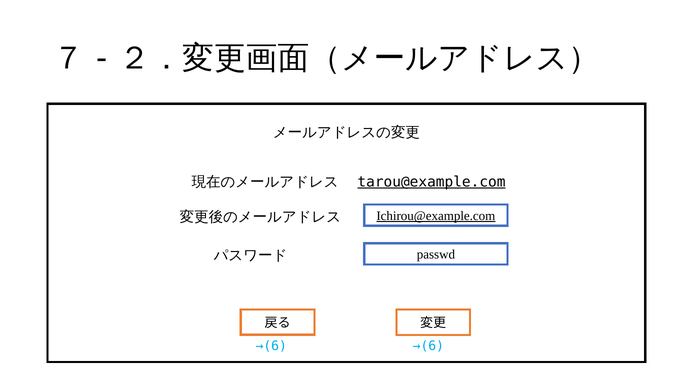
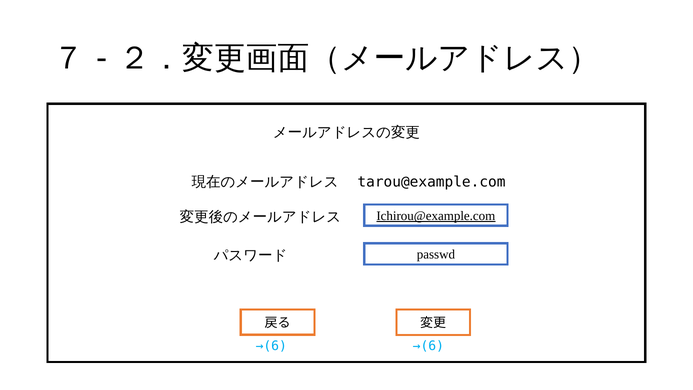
tarou@example.com underline: present -> none
